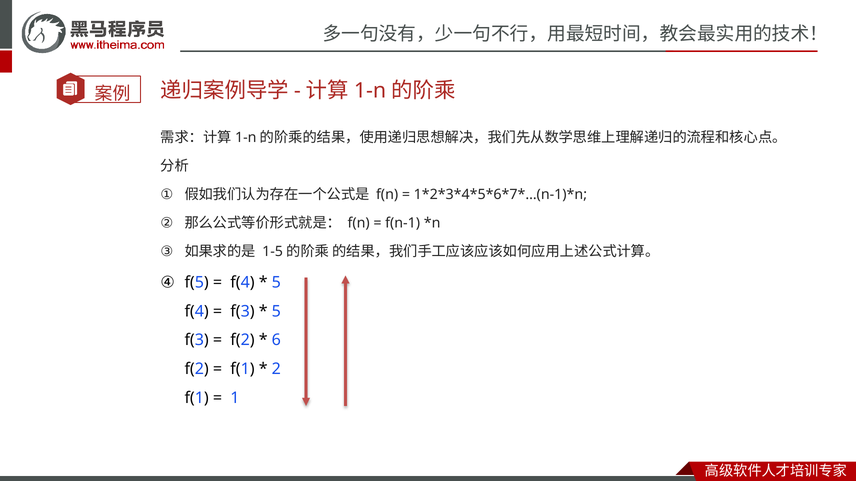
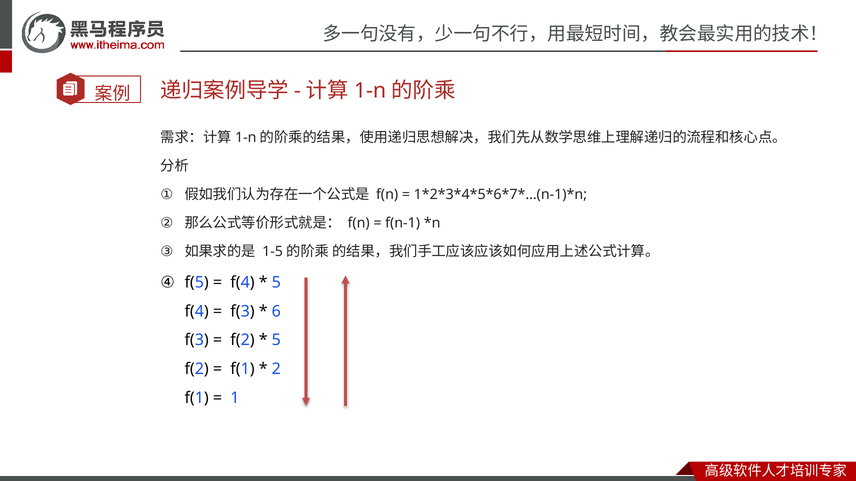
5 at (276, 312): 5 -> 6
6 at (276, 340): 6 -> 5
